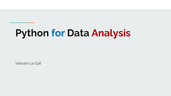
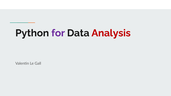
for colour: blue -> purple
